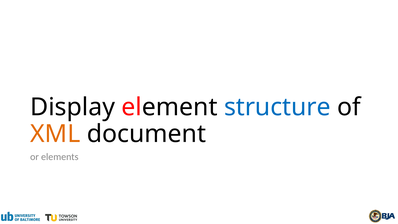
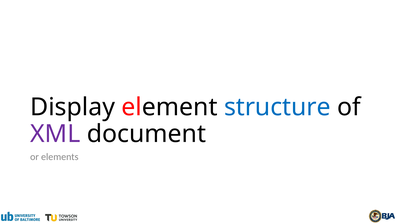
XML colour: orange -> purple
